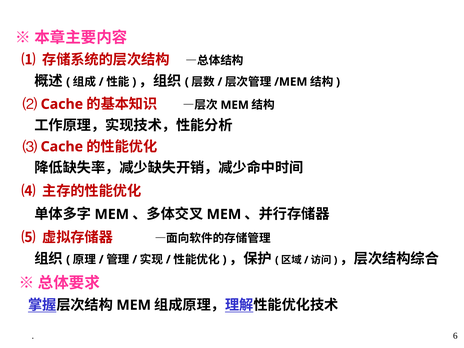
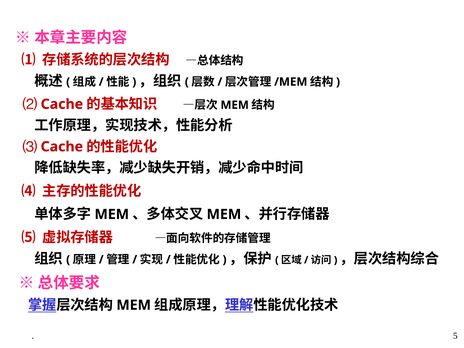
6: 6 -> 5
